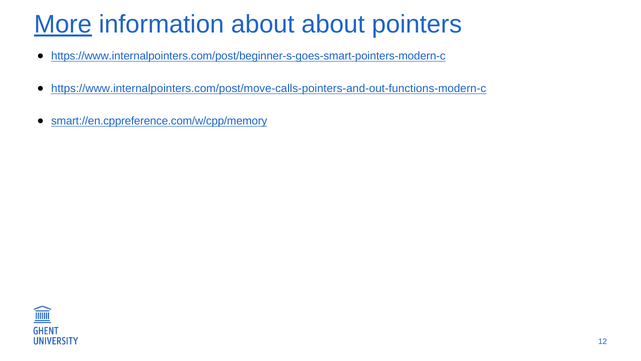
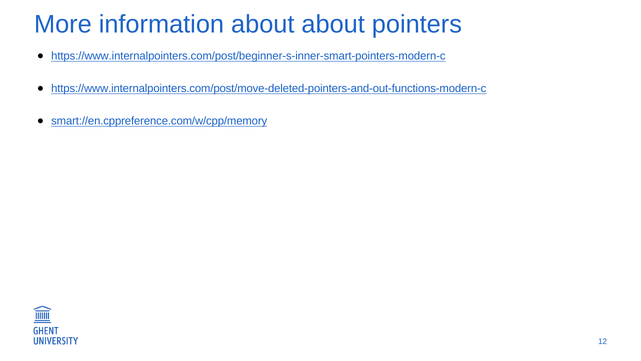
More underline: present -> none
https://www.internalpointers.com/post/beginner-s-goes-smart-pointers-modern-c: https://www.internalpointers.com/post/beginner-s-goes-smart-pointers-modern-c -> https://www.internalpointers.com/post/beginner-s-inner-smart-pointers-modern-c
https://www.internalpointers.com/post/move-calls-pointers-and-out-functions-modern-c: https://www.internalpointers.com/post/move-calls-pointers-and-out-functions-modern-c -> https://www.internalpointers.com/post/move-deleted-pointers-and-out-functions-modern-c
